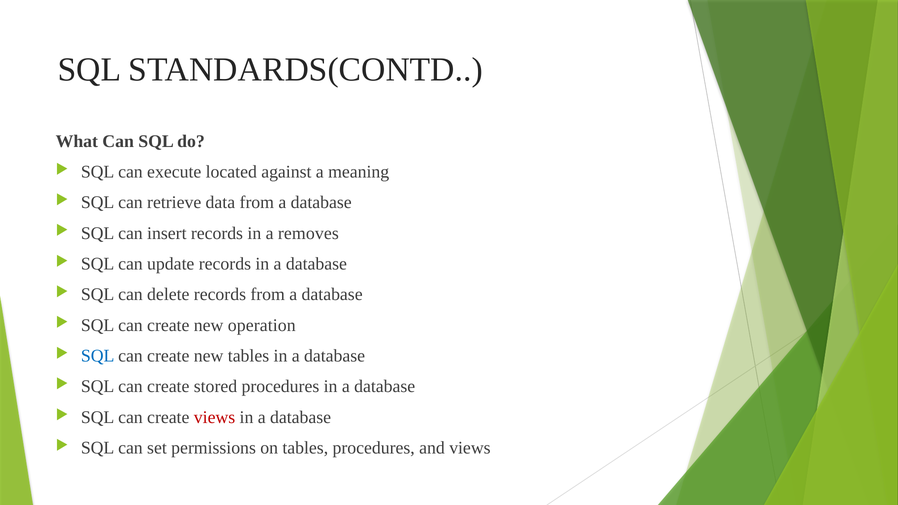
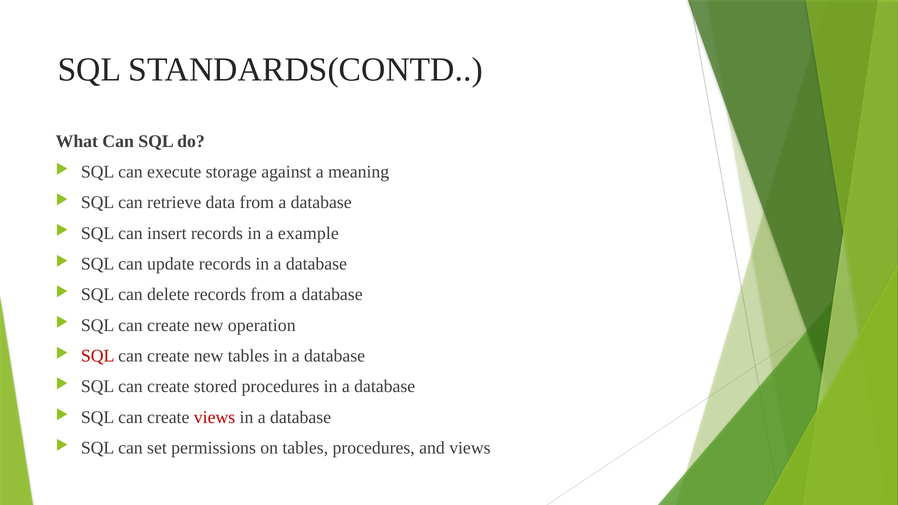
located: located -> storage
removes: removes -> example
SQL at (98, 356) colour: blue -> red
